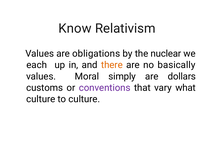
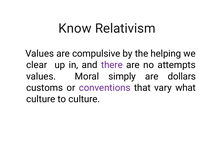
obligations: obligations -> compulsive
nuclear: nuclear -> helping
each: each -> clear
there colour: orange -> purple
basically: basically -> attempts
